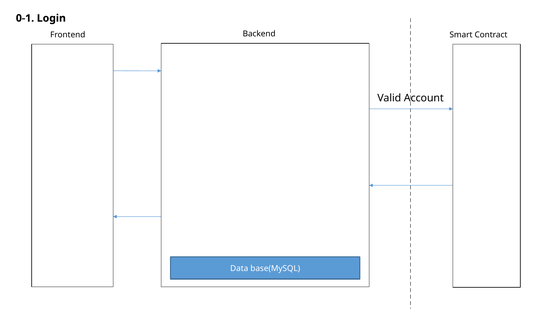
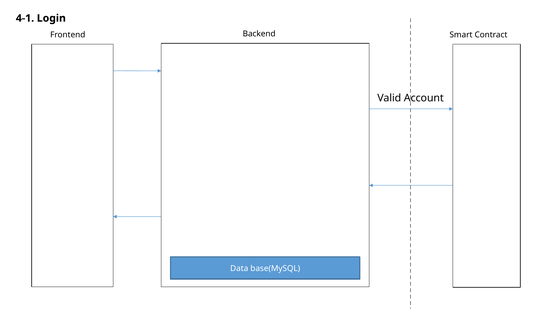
0-1: 0-1 -> 4-1
